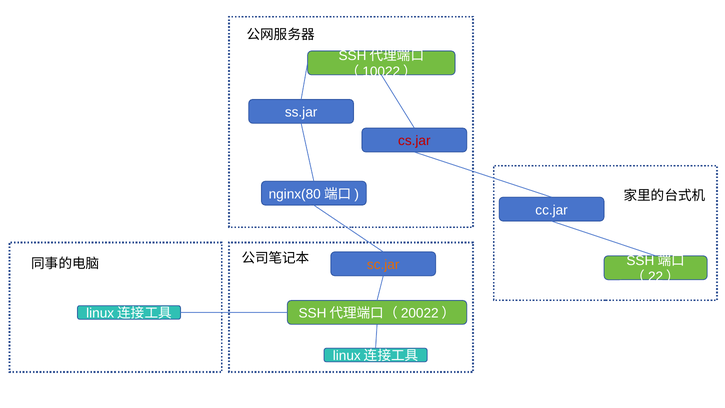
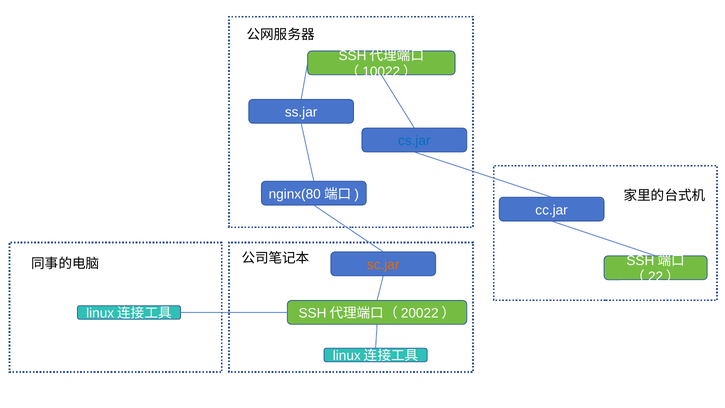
cs.jar colour: red -> blue
